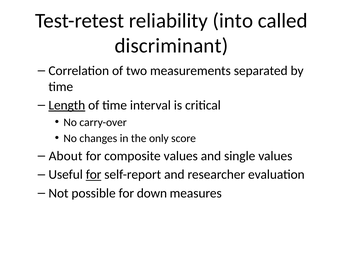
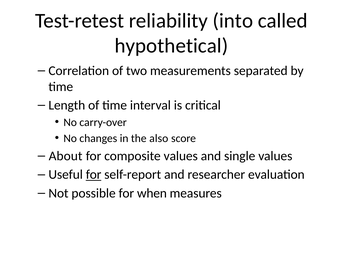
discriminant: discriminant -> hypothetical
Length underline: present -> none
only: only -> also
down: down -> when
